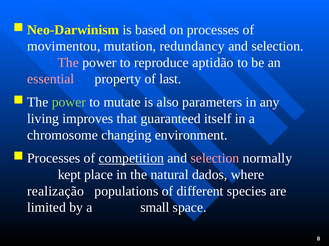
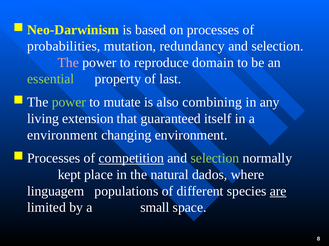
movimentou: movimentou -> probabilities
aptidão: aptidão -> domain
essential colour: pink -> light green
parameters: parameters -> combining
improves: improves -> extension
chromosome at (62, 135): chromosome -> environment
selection at (215, 159) colour: pink -> light green
realização: realização -> linguagem
are underline: none -> present
